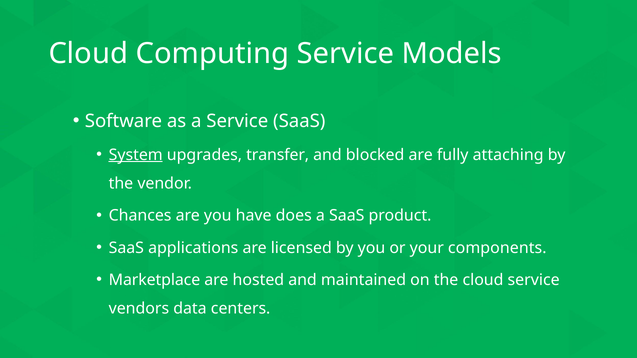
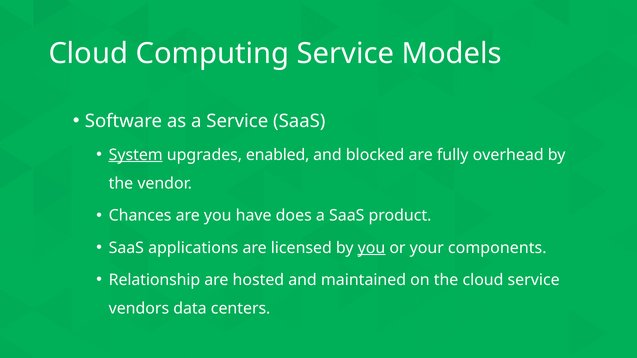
transfer: transfer -> enabled
attaching: attaching -> overhead
you at (372, 248) underline: none -> present
Marketplace: Marketplace -> Relationship
